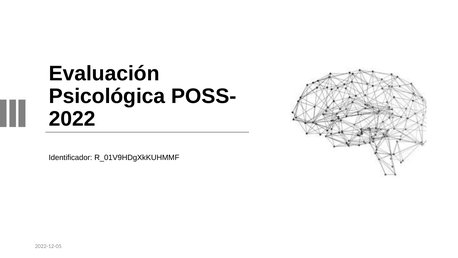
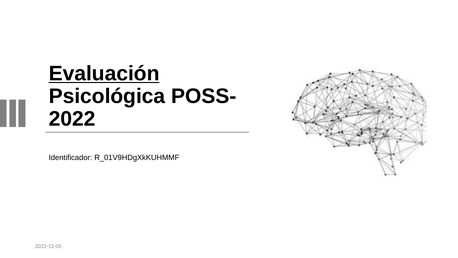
Evaluación underline: none -> present
